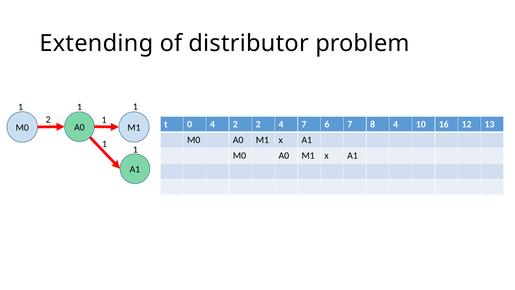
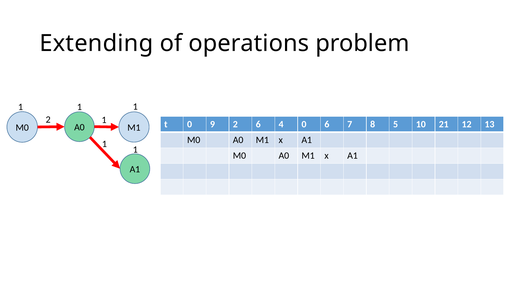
distributor: distributor -> operations
0 4: 4 -> 9
2 2: 2 -> 6
4 7: 7 -> 0
8 4: 4 -> 5
16: 16 -> 21
